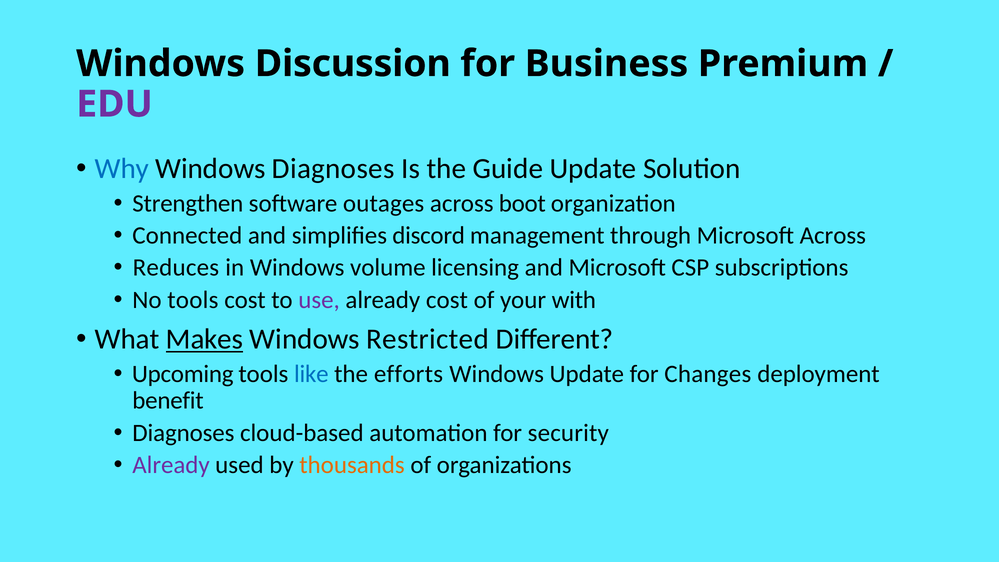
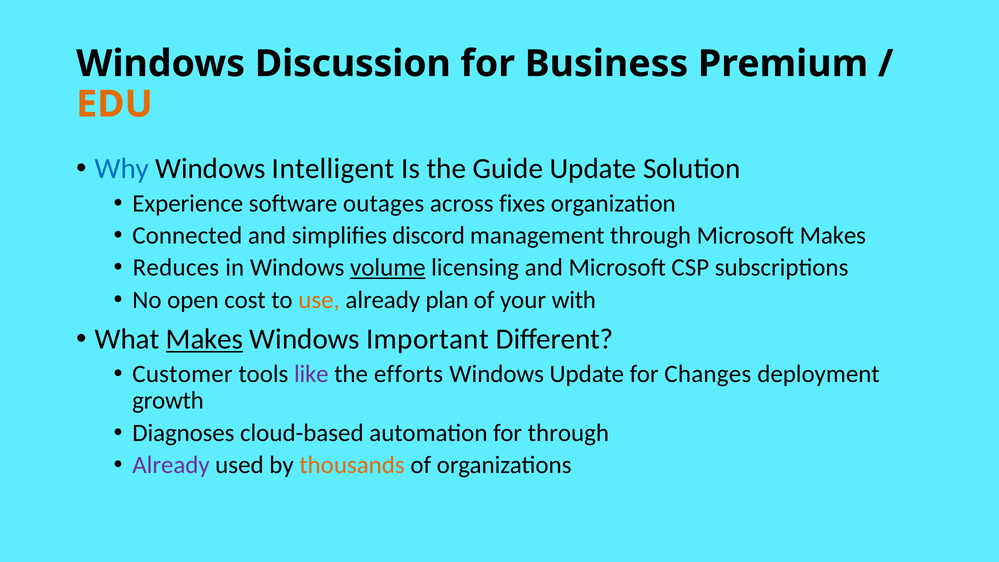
EDU colour: purple -> orange
Windows Diagnoses: Diagnoses -> Intelligent
Strengthen: Strengthen -> Experience
boot: boot -> fixes
Microsoft Across: Across -> Makes
volume underline: none -> present
No tools: tools -> open
use colour: purple -> orange
already cost: cost -> plan
Restricted: Restricted -> Important
Upcoming: Upcoming -> Customer
like colour: blue -> purple
benefit: benefit -> growth
for security: security -> through
